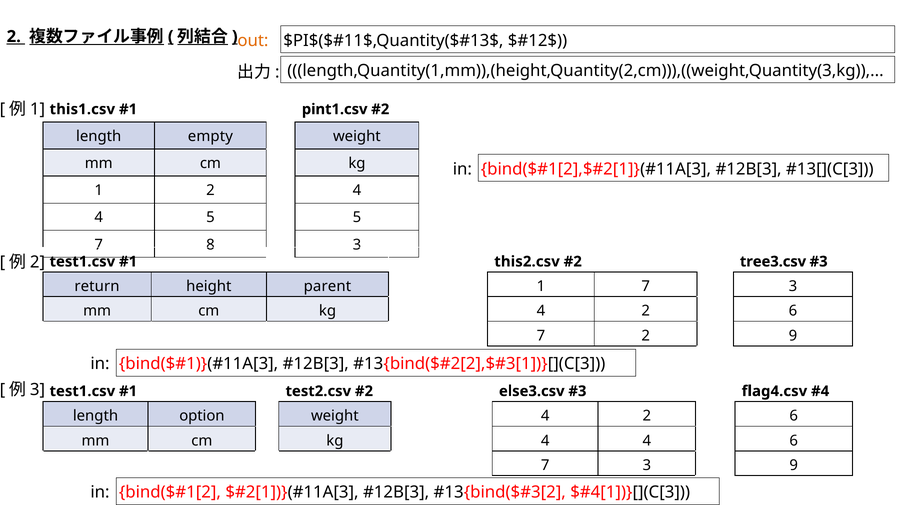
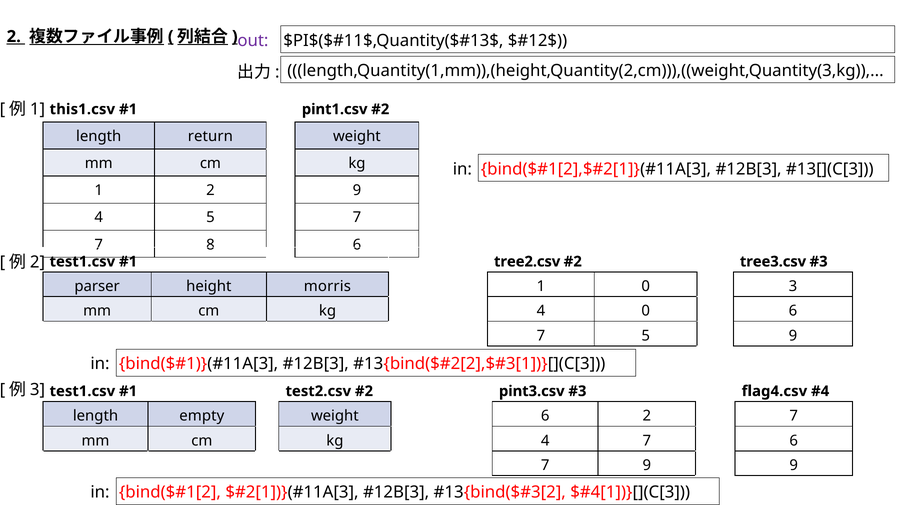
out colour: orange -> purple
empty: empty -> return
2 4: 4 -> 9
5 5: 5 -> 7
8 3: 3 -> 6
this2.csv: this2.csv -> tree2.csv
return: return -> parser
parent: parent -> morris
1 7: 7 -> 0
kg 4 2: 2 -> 0
7 2: 2 -> 5
else3.csv: else3.csv -> pint3.csv
option: option -> empty
weight 4: 4 -> 6
6 at (794, 416): 6 -> 7
kg 4 4: 4 -> 7
3 at (647, 465): 3 -> 9
